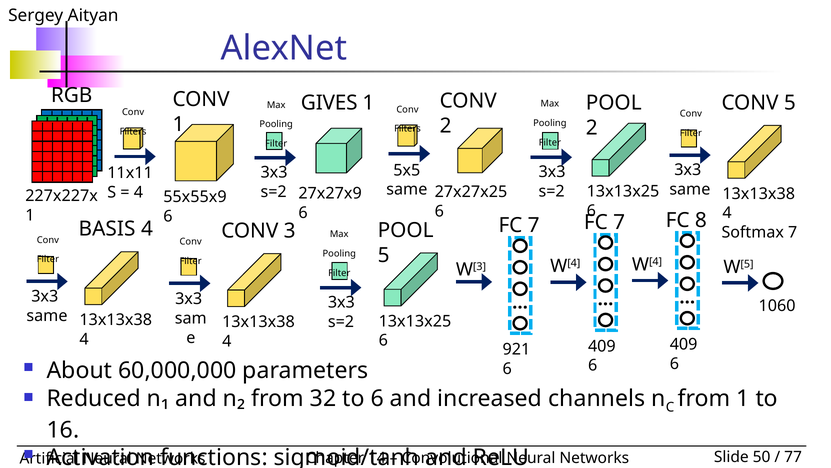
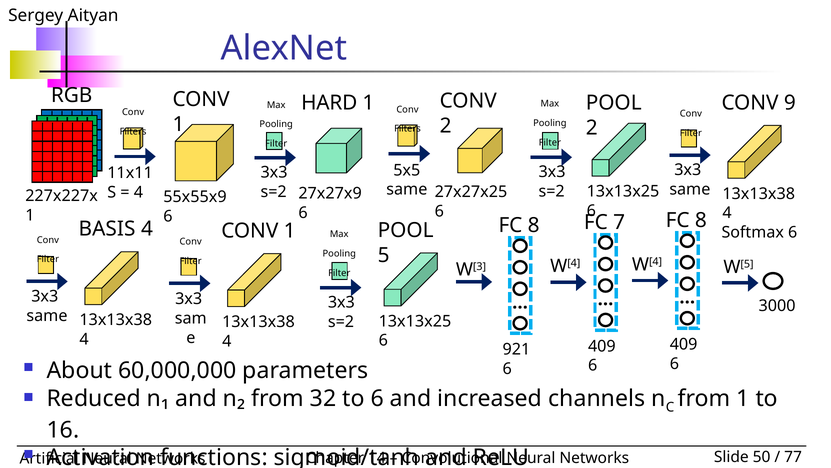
GIVES: GIVES -> HARD
CONV 5: 5 -> 9
7 at (534, 225): 7 -> 8
3 at (290, 231): 3 -> 1
Softmax 7: 7 -> 6
1060: 1060 -> 3000
